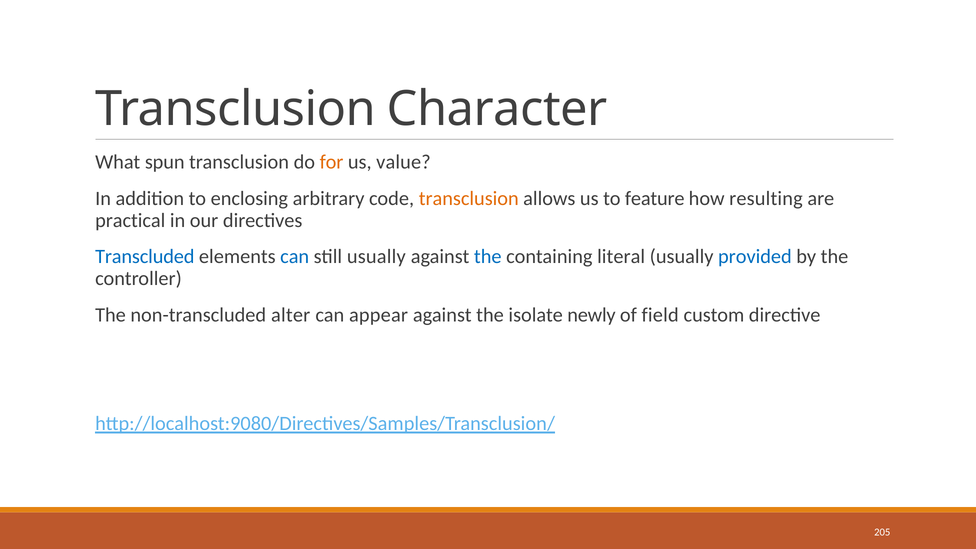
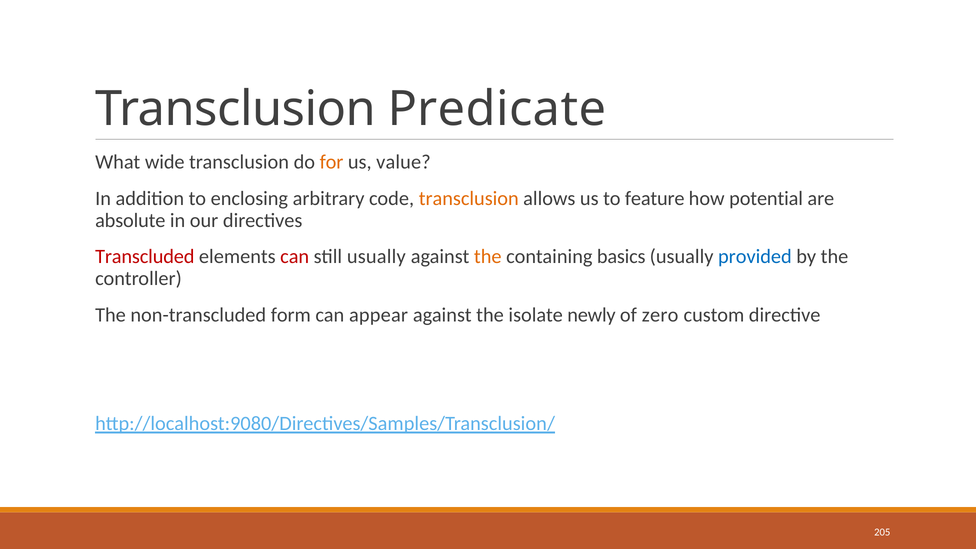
Character: Character -> Predicate
spun: spun -> wide
resulting: resulting -> potential
practical: practical -> absolute
Transcluded colour: blue -> red
can at (295, 257) colour: blue -> red
the at (488, 257) colour: blue -> orange
literal: literal -> basics
alter: alter -> form
field: field -> zero
